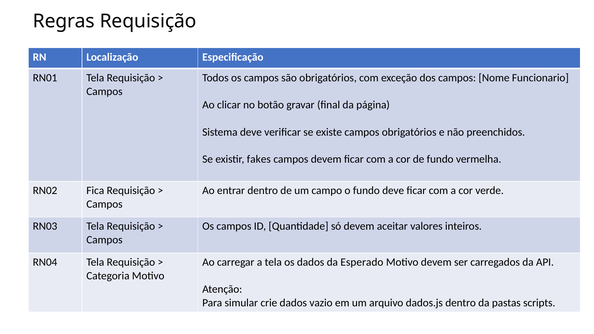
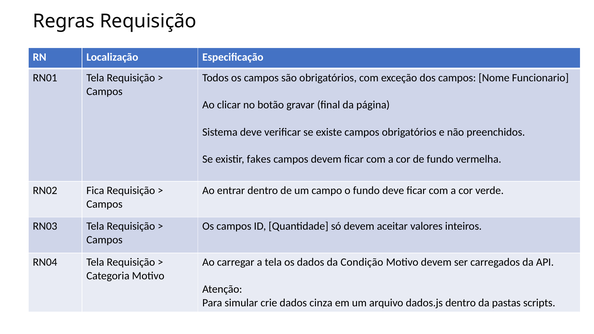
Esperado: Esperado -> Condição
vazio: vazio -> cinza
